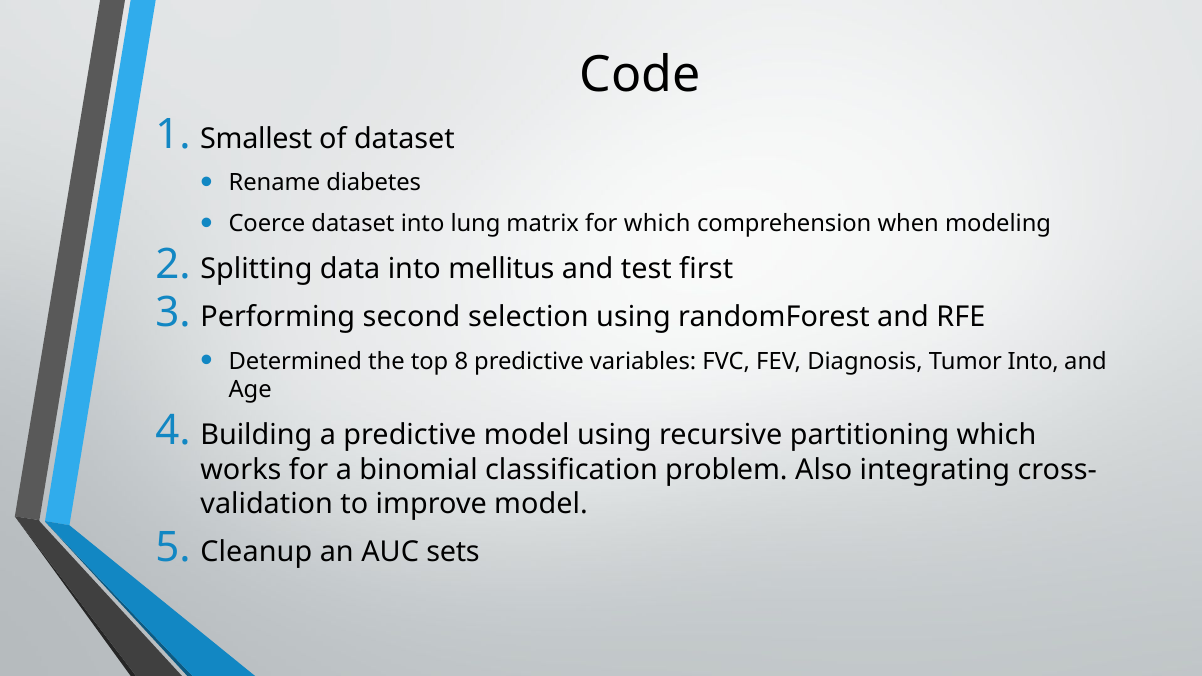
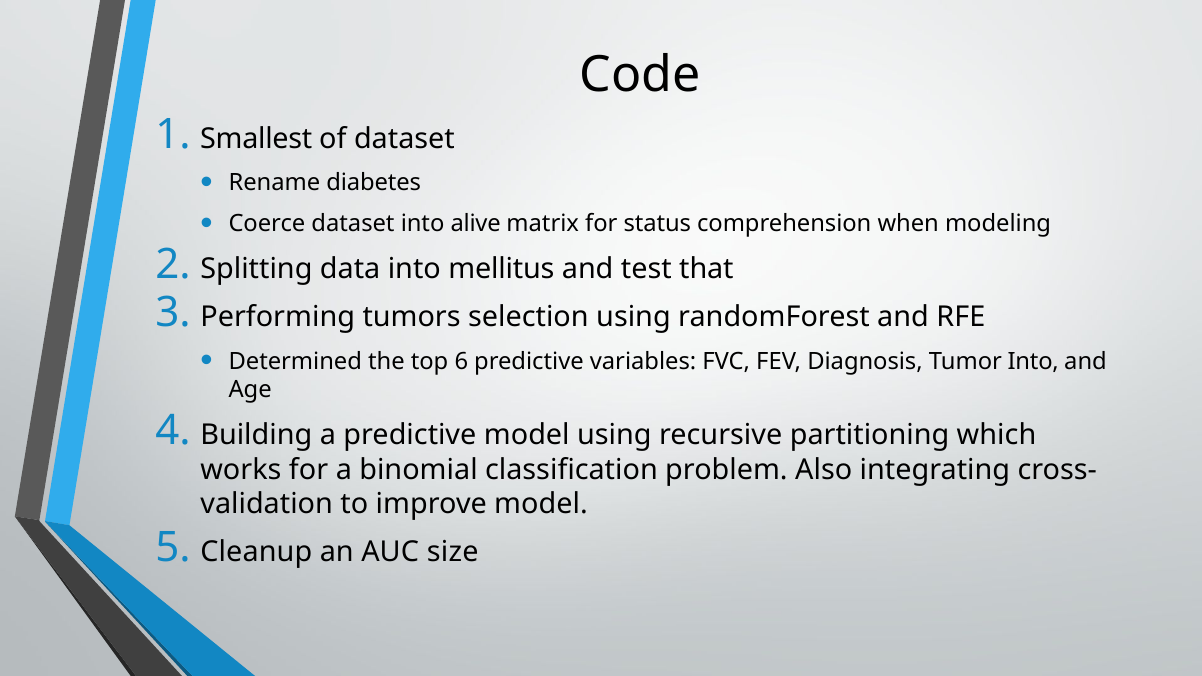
lung: lung -> alive
for which: which -> status
first: first -> that
second: second -> tumors
8: 8 -> 6
sets: sets -> size
